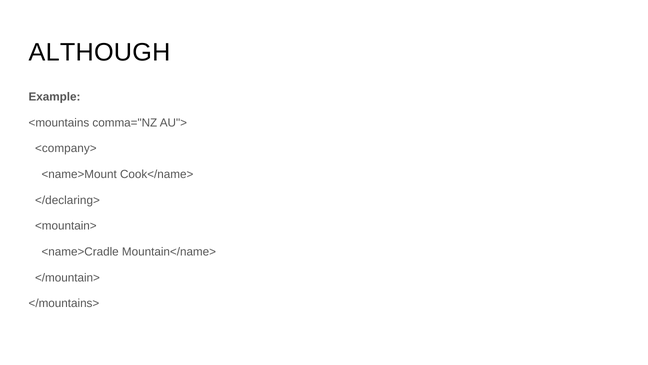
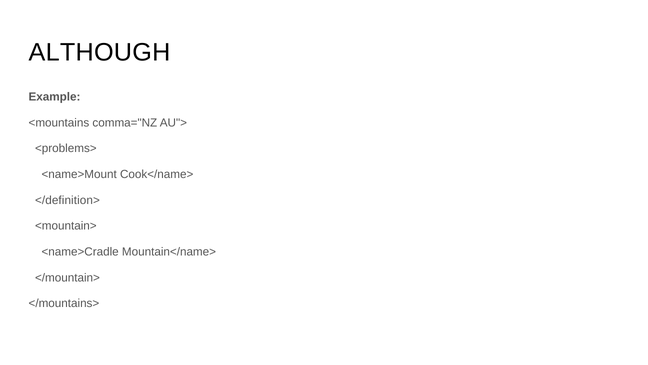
<company>: <company> -> <problems>
</declaring>: </declaring> -> </definition>
